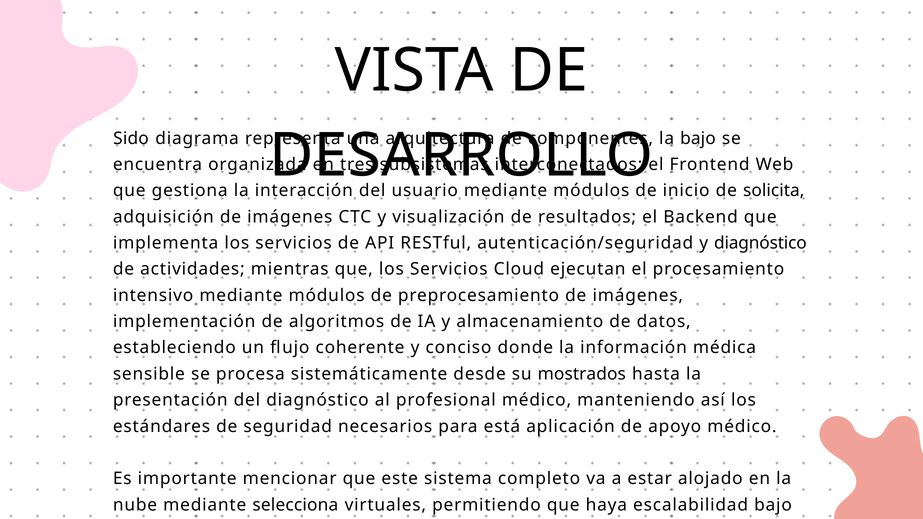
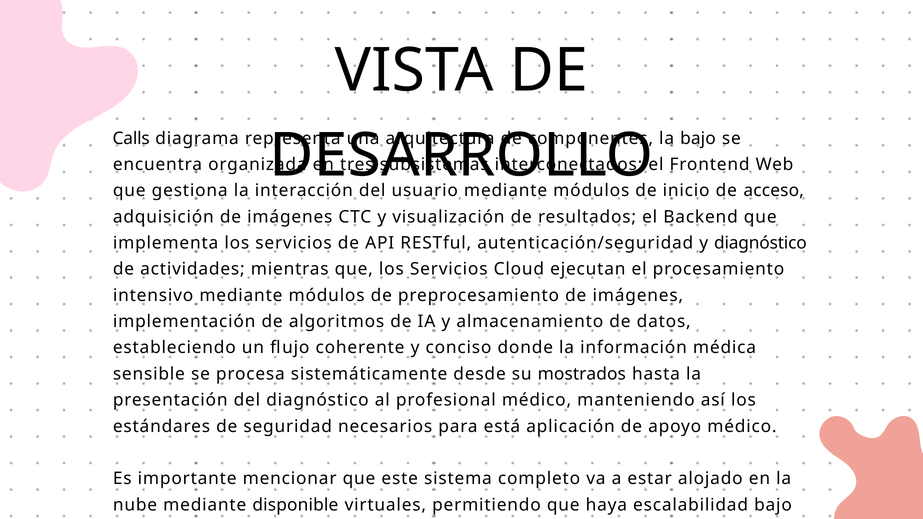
Sido: Sido -> Calls
solicita: solicita -> acceso
selecciona: selecciona -> disponible
